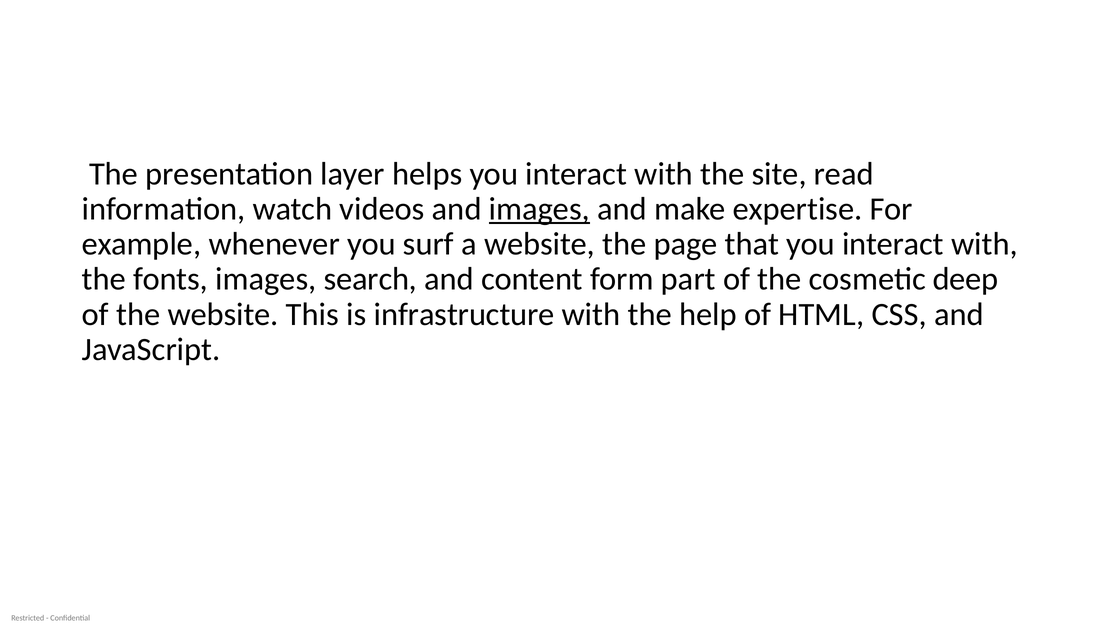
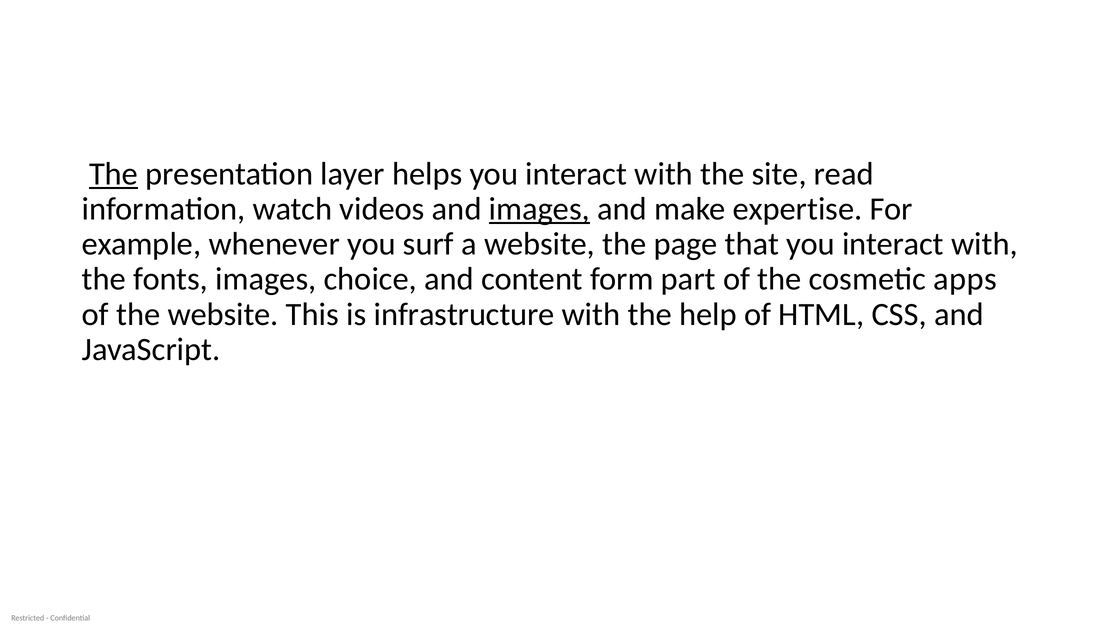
The at (114, 174) underline: none -> present
search: search -> choice
deep: deep -> apps
